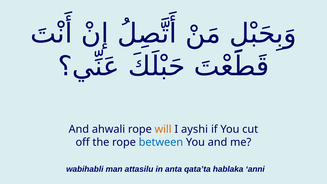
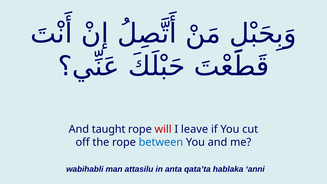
ahwali: ahwali -> taught
will colour: orange -> red
ayshi: ayshi -> leave
